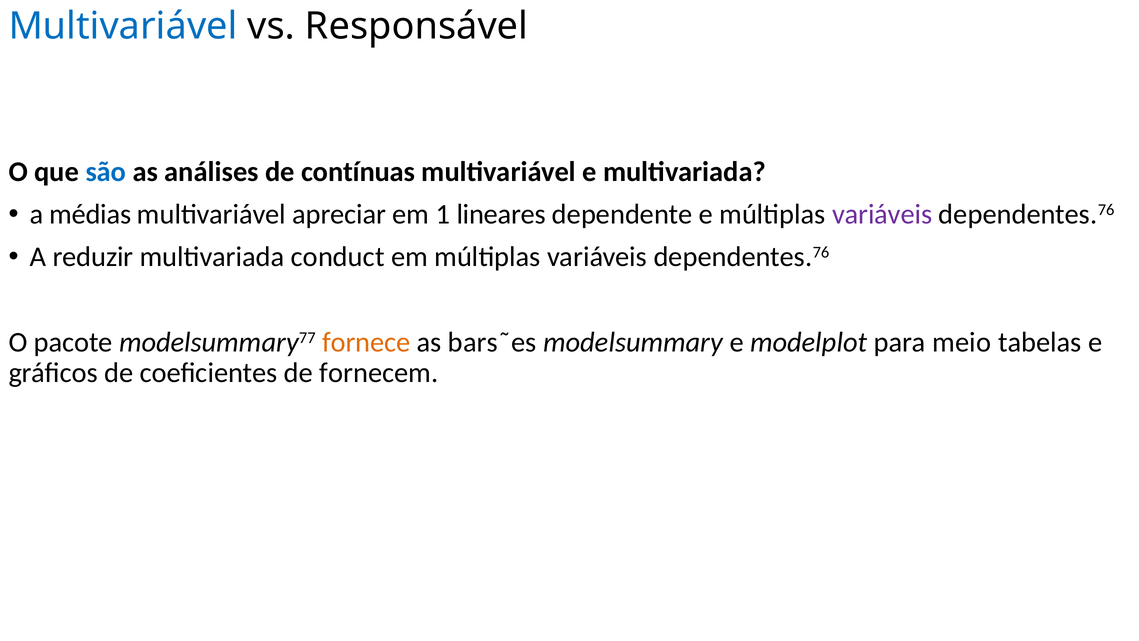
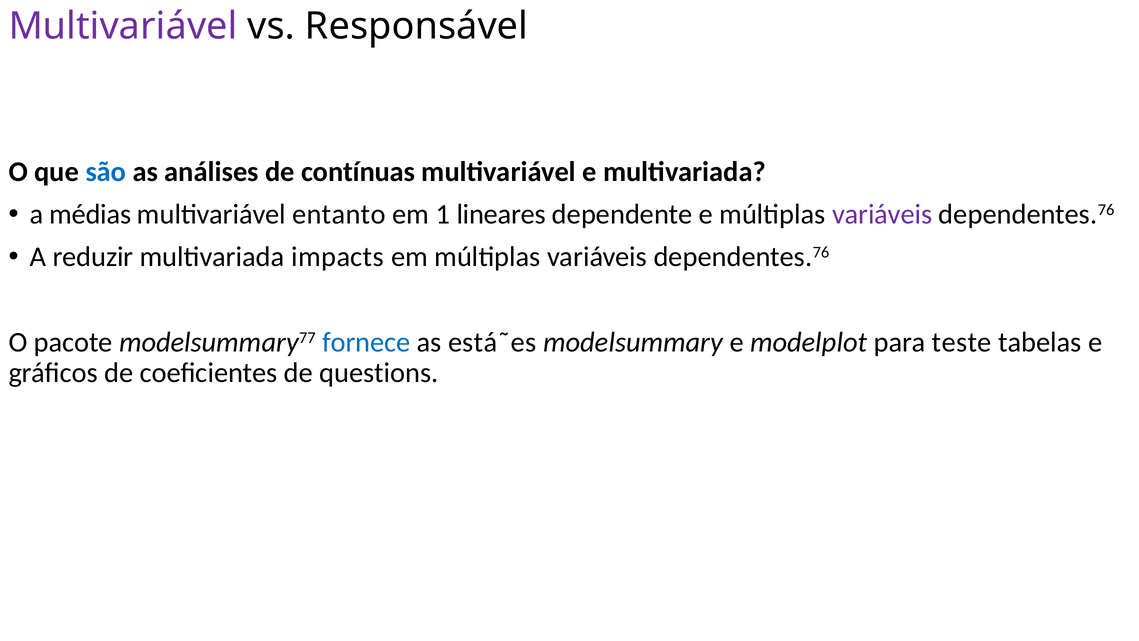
Multivariável at (123, 26) colour: blue -> purple
apreciar: apreciar -> entanto
conduct: conduct -> impacts
fornece colour: orange -> blue
bars˜es: bars˜es -> está˜es
meio: meio -> teste
fornecem: fornecem -> questions
